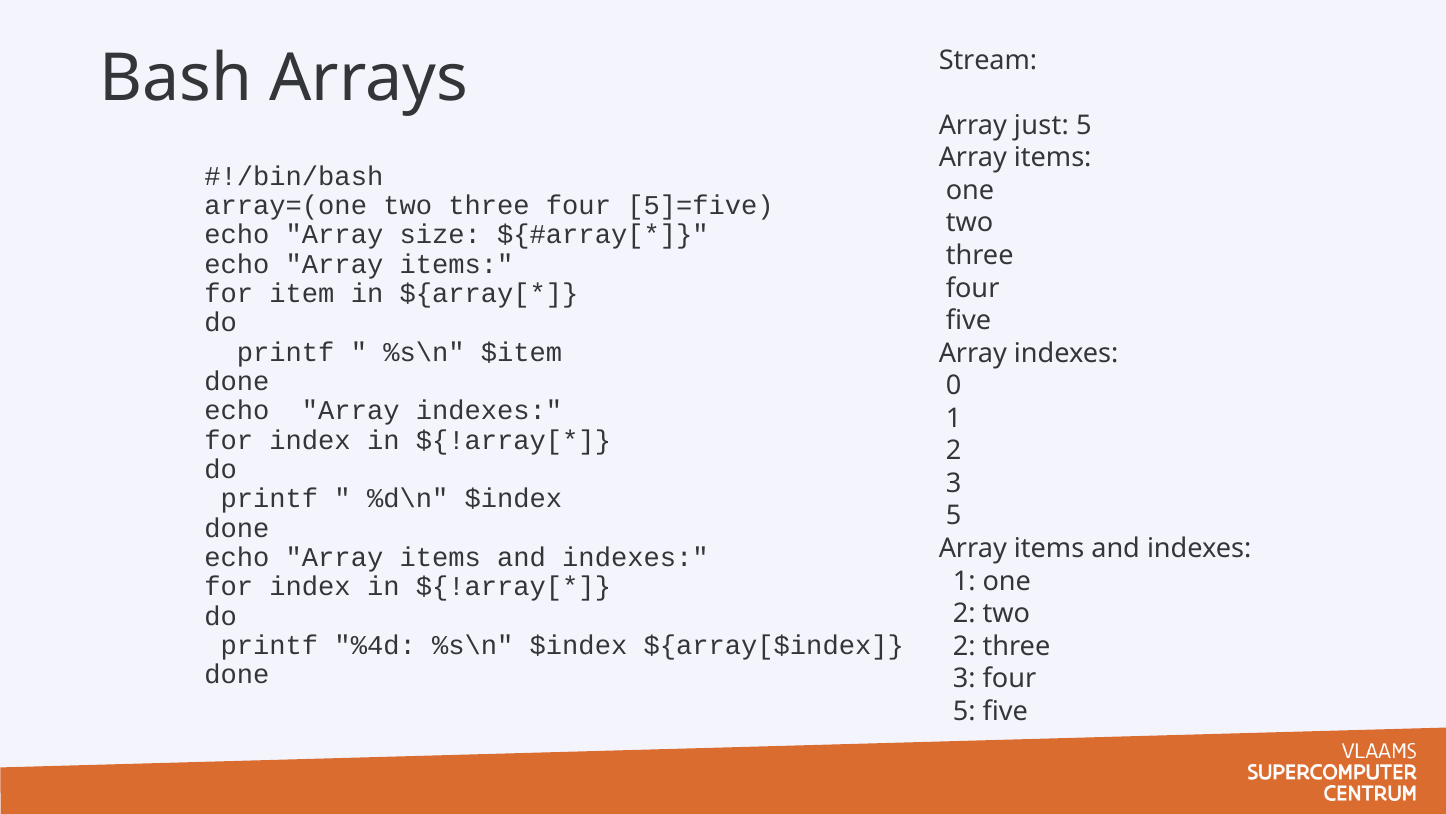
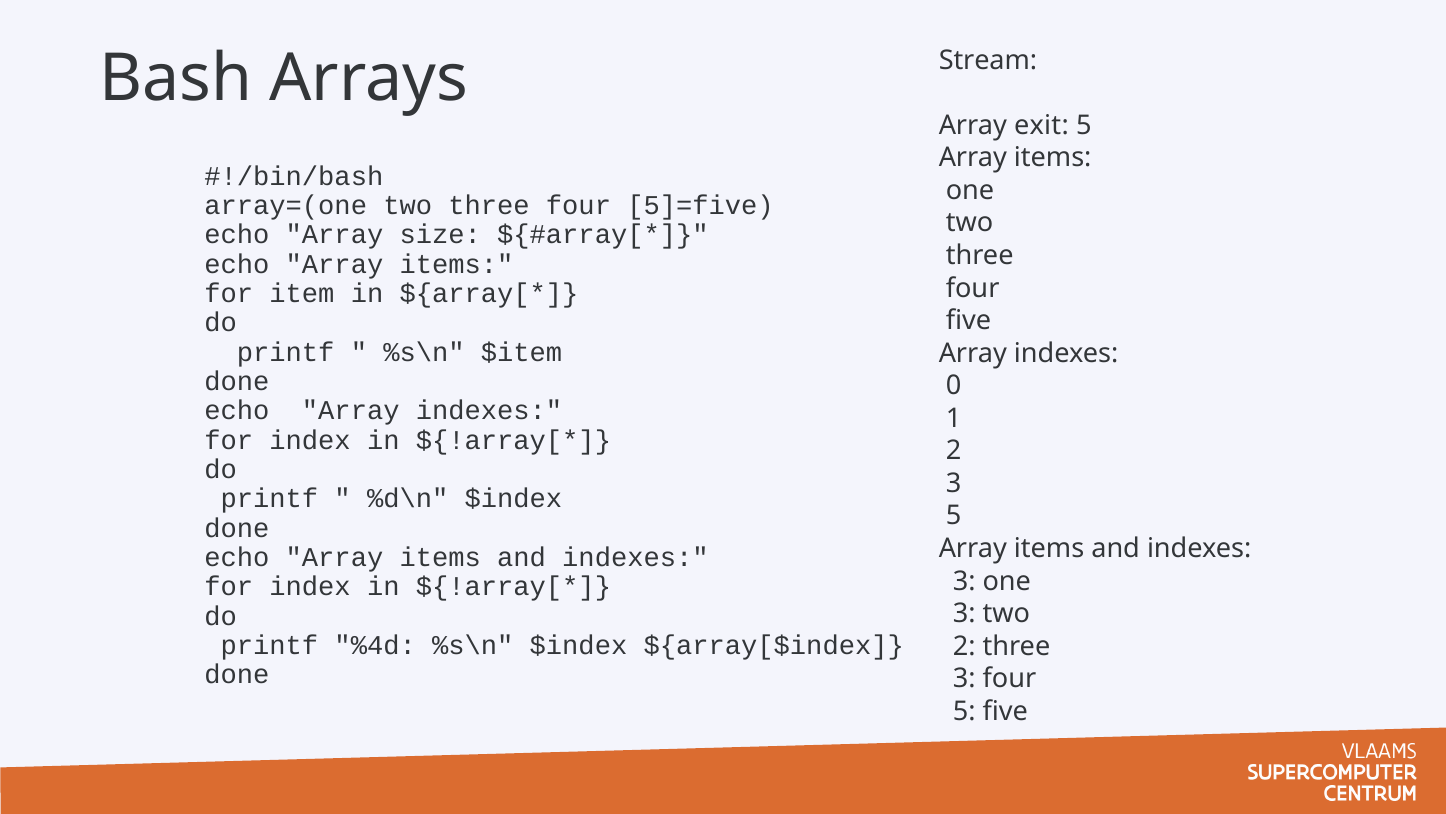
just: just -> exit
1 at (964, 581): 1 -> 3
2 at (964, 613): 2 -> 3
